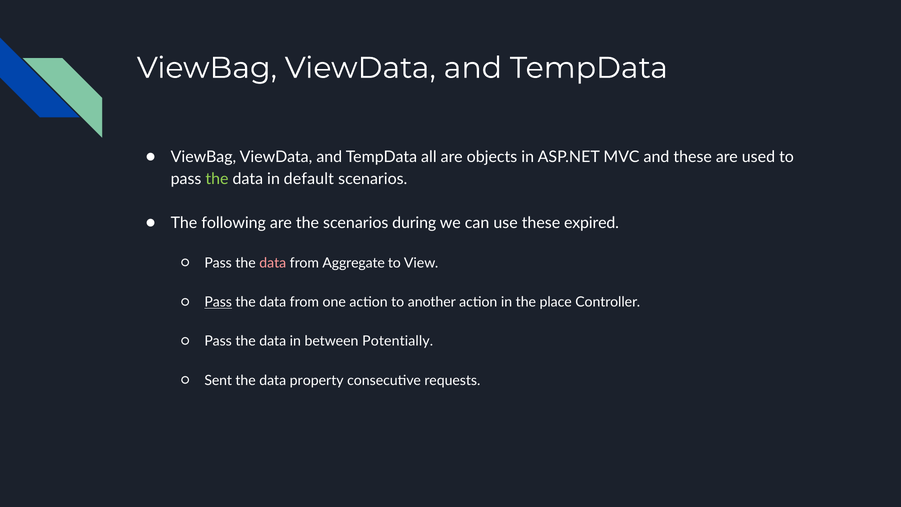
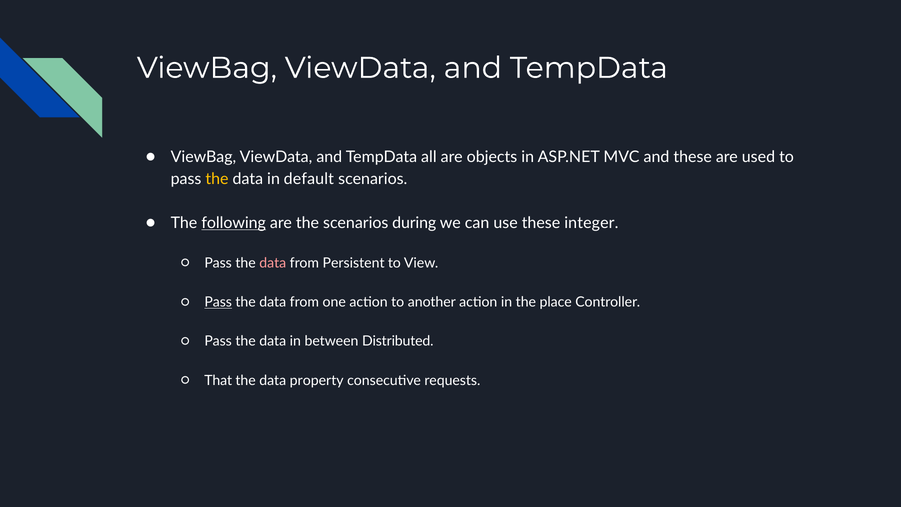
the at (217, 179) colour: light green -> yellow
following underline: none -> present
expired: expired -> integer
Aggregate: Aggregate -> Persistent
Potentially: Potentially -> Distributed
Sent: Sent -> That
